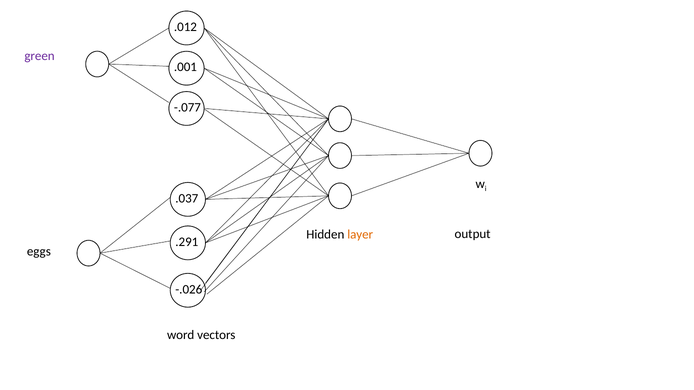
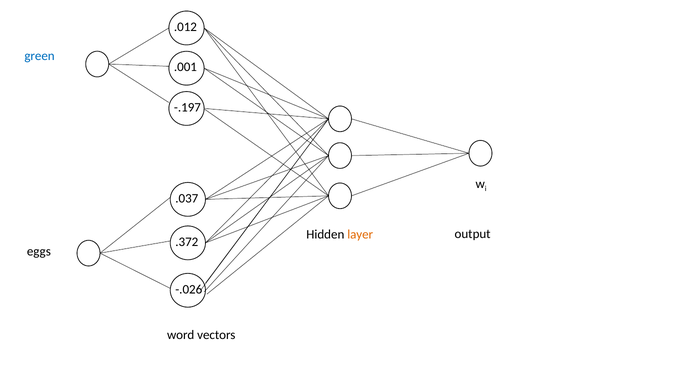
green colour: purple -> blue
-.077: -.077 -> -.197
.291: .291 -> .372
